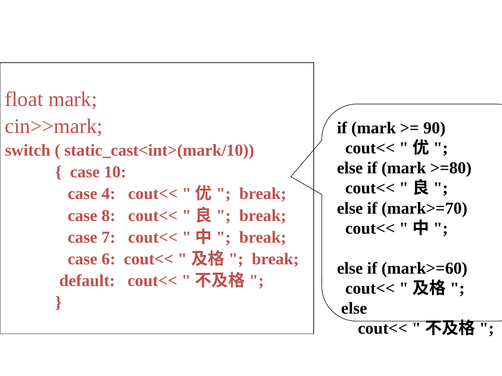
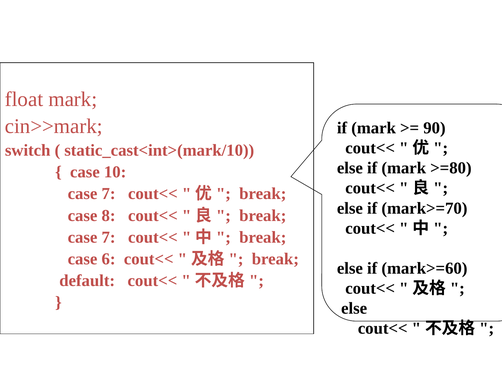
4 at (109, 194): 4 -> 7
